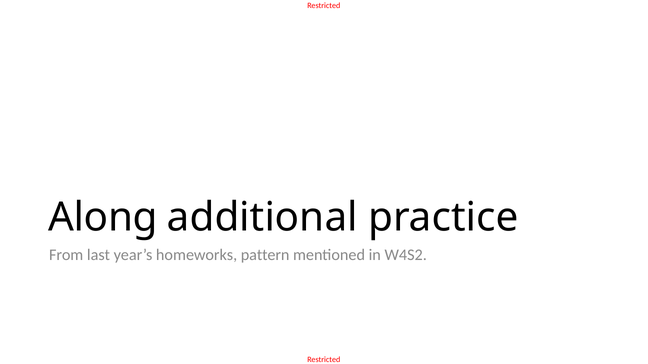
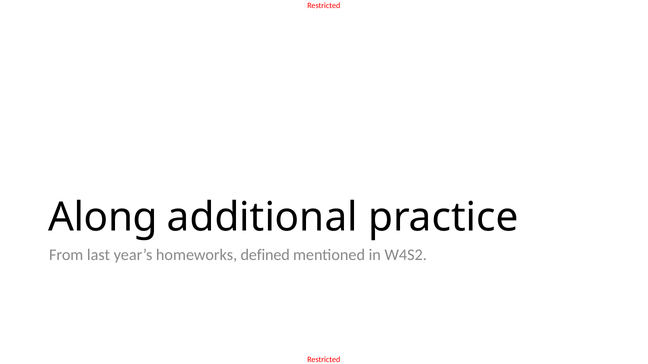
pattern: pattern -> defined
